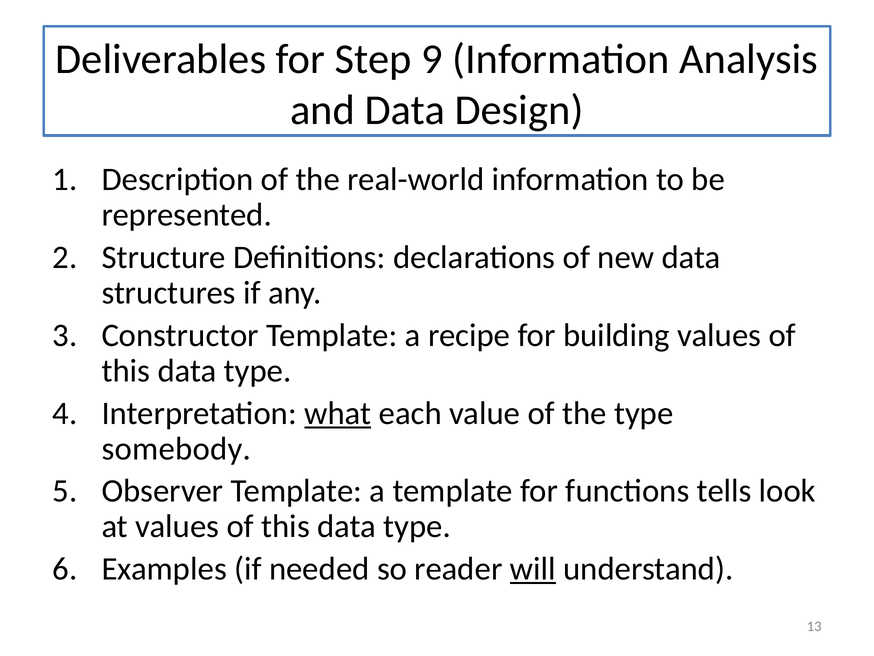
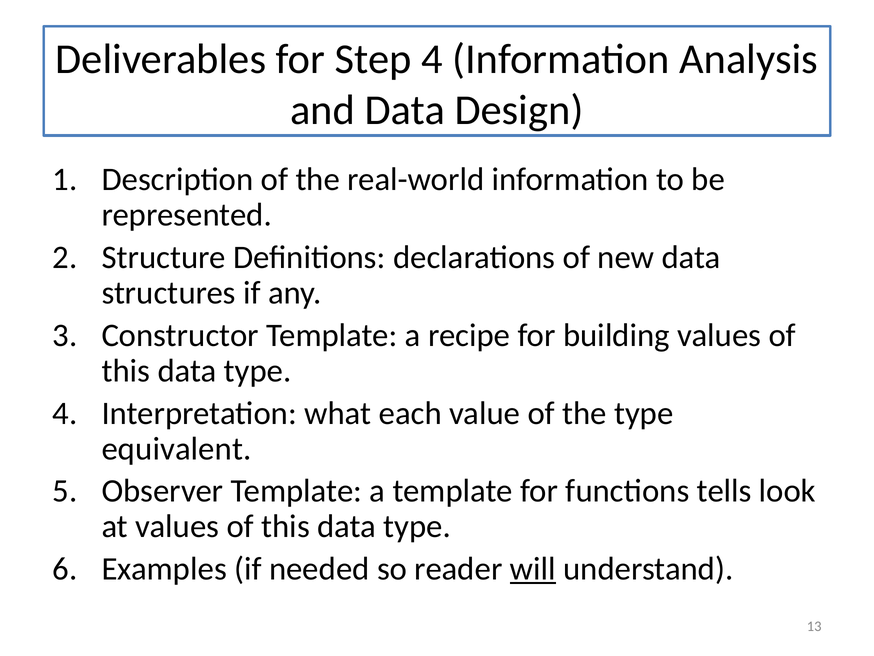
Step 9: 9 -> 4
what underline: present -> none
somebody: somebody -> equivalent
